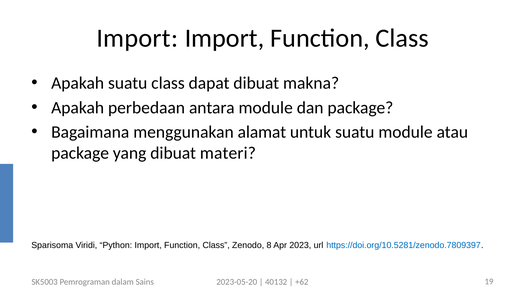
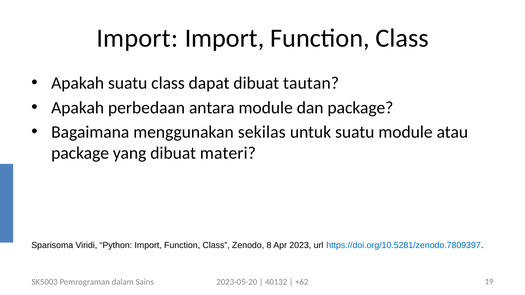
makna: makna -> tautan
alamat: alamat -> sekilas
